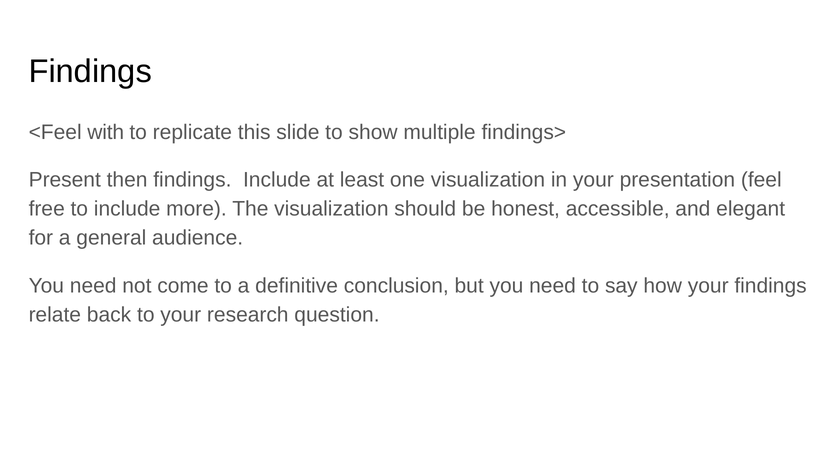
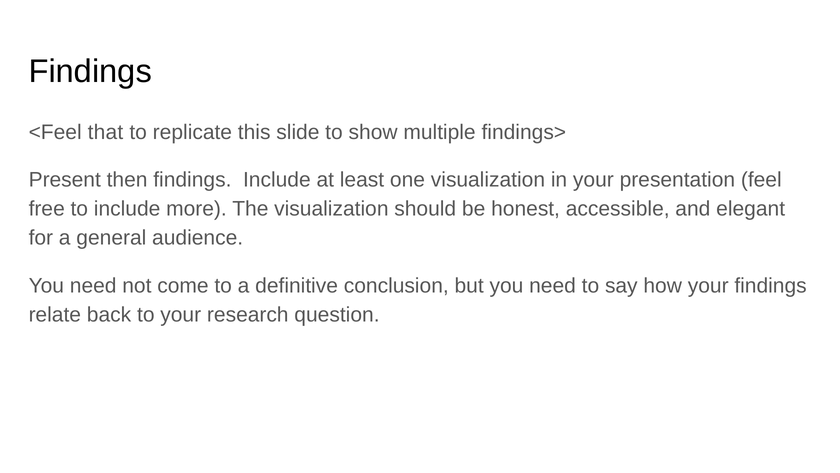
with: with -> that
